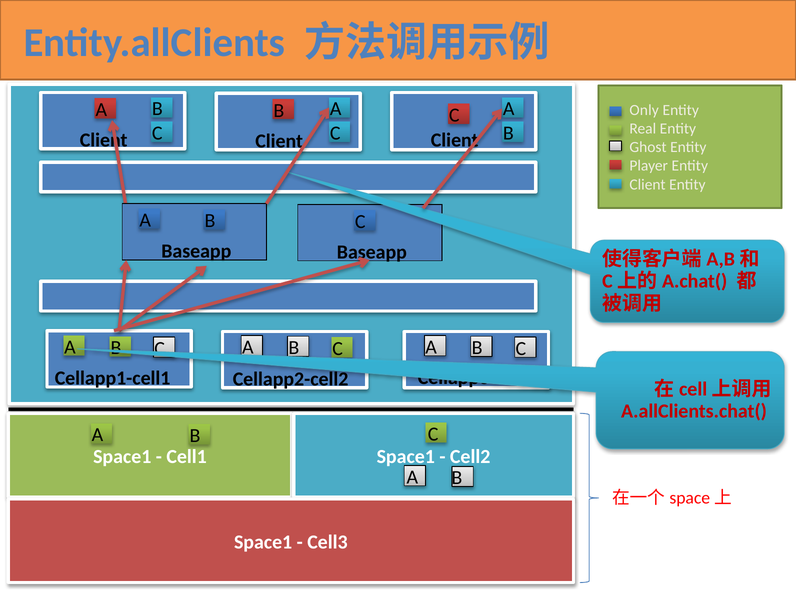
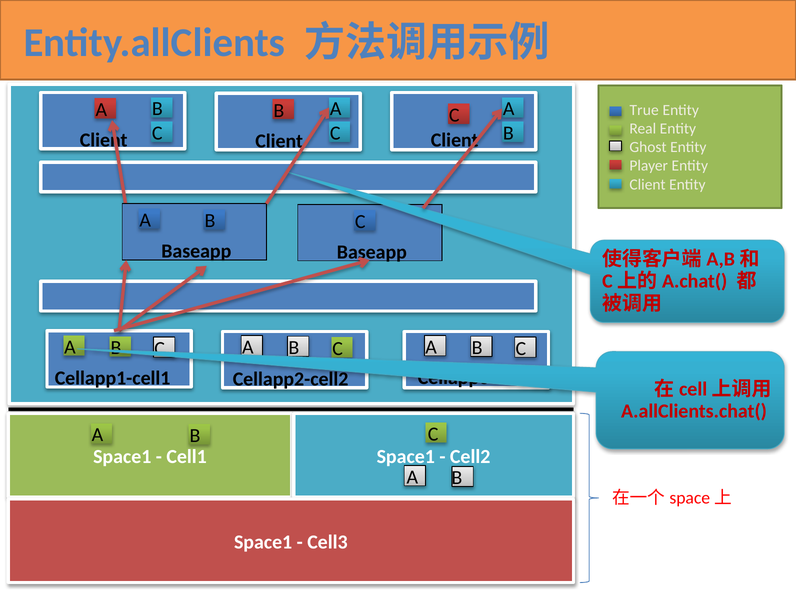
Only: Only -> True
